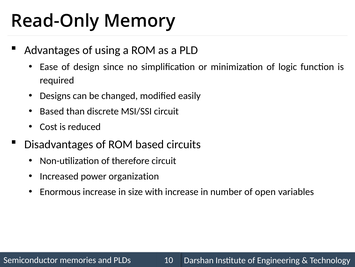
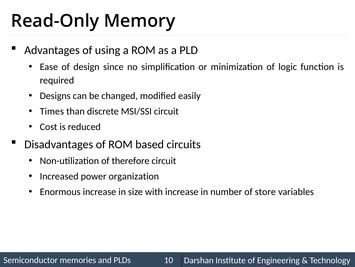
Based at (52, 111): Based -> Times
open: open -> store
